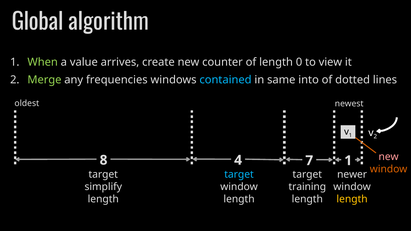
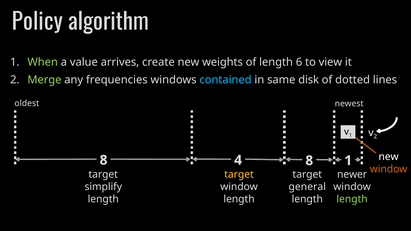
Global: Global -> Policy
counter: counter -> weights
0: 0 -> 6
into: into -> disk
new at (389, 157) colour: pink -> white
4 7: 7 -> 8
target at (239, 175) colour: light blue -> yellow
training: training -> general
length at (352, 199) colour: yellow -> light green
